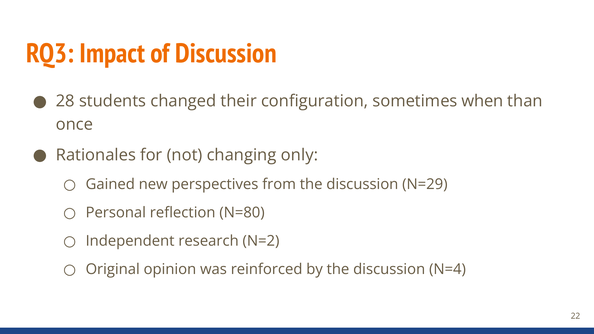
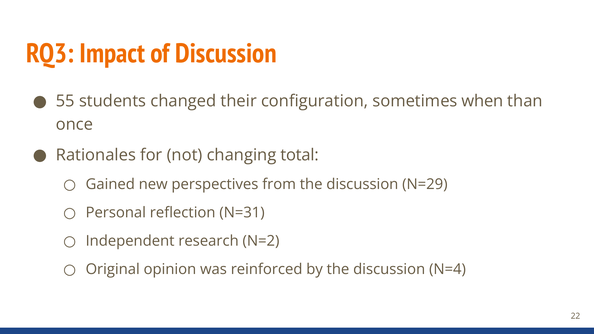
28: 28 -> 55
only: only -> total
N=80: N=80 -> N=31
